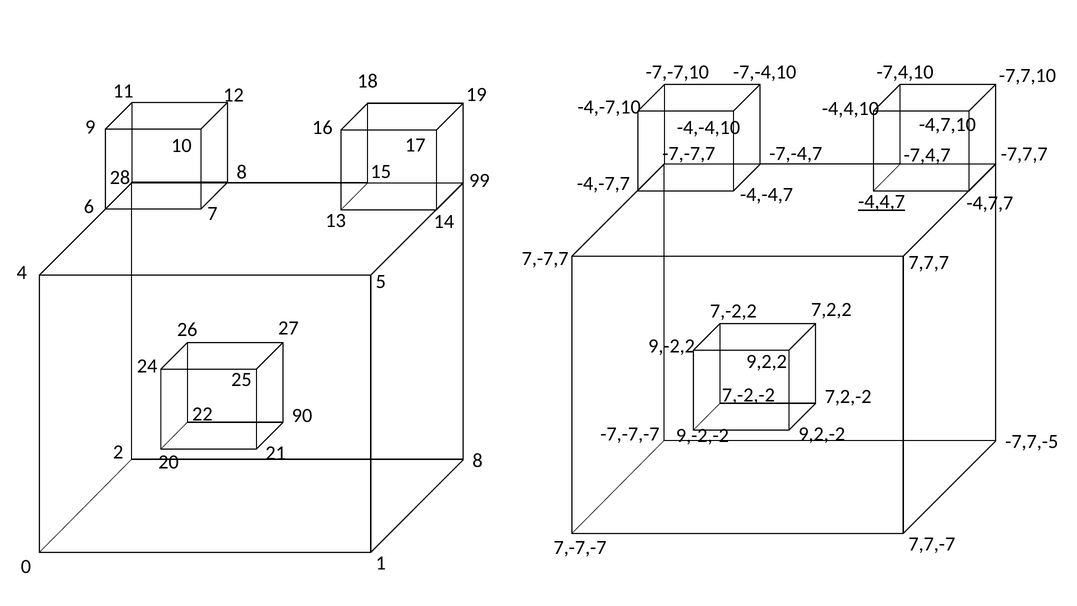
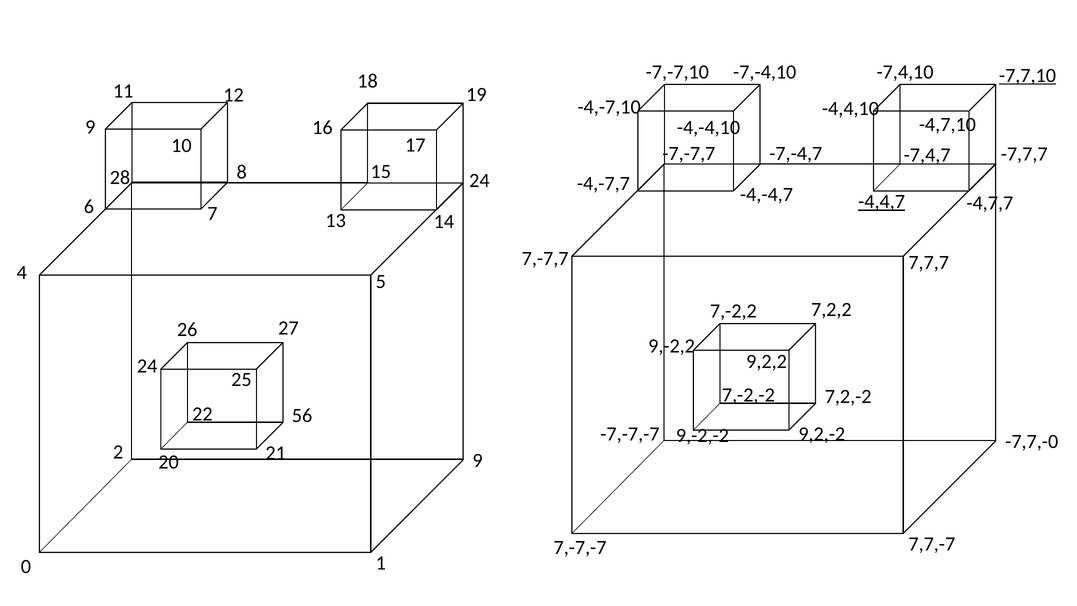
-7,7,10 underline: none -> present
28 99: 99 -> 24
90: 90 -> 56
-7,7,-5: -7,7,-5 -> -7,7,-0
2 8: 8 -> 9
